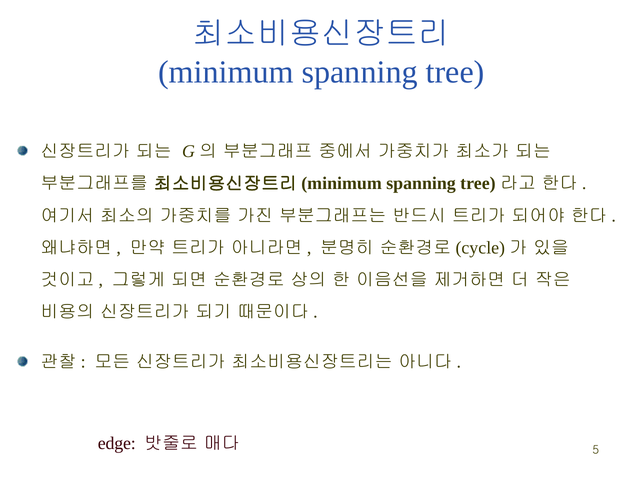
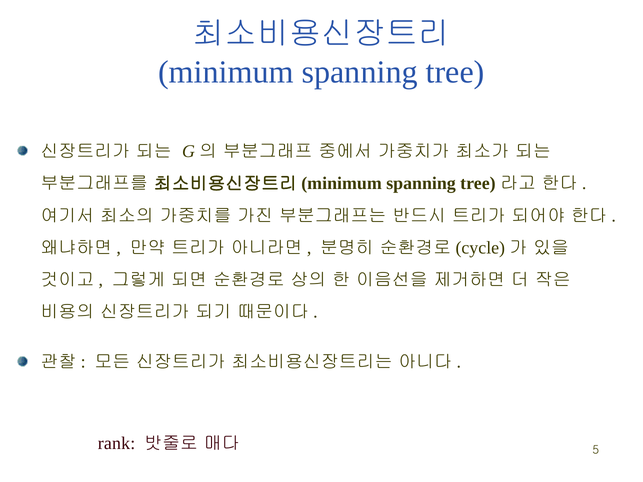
edge: edge -> rank
